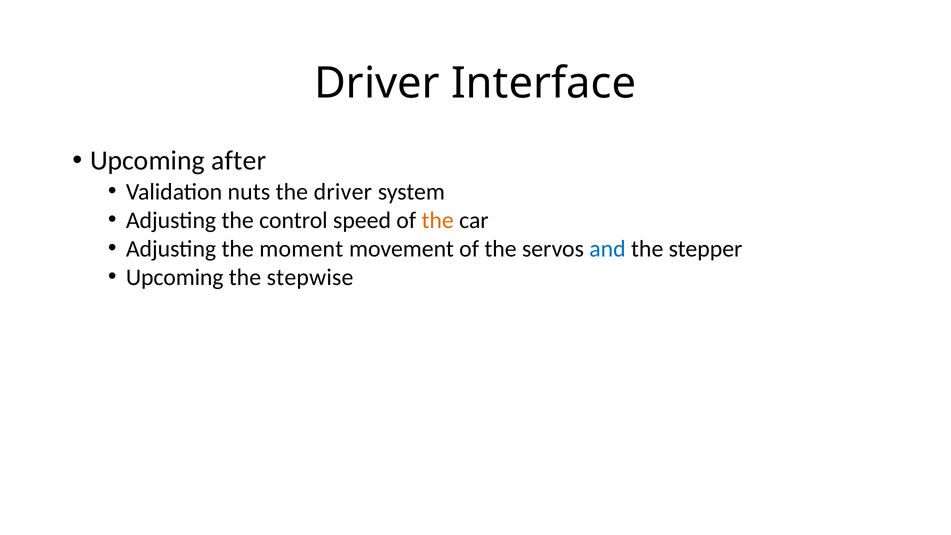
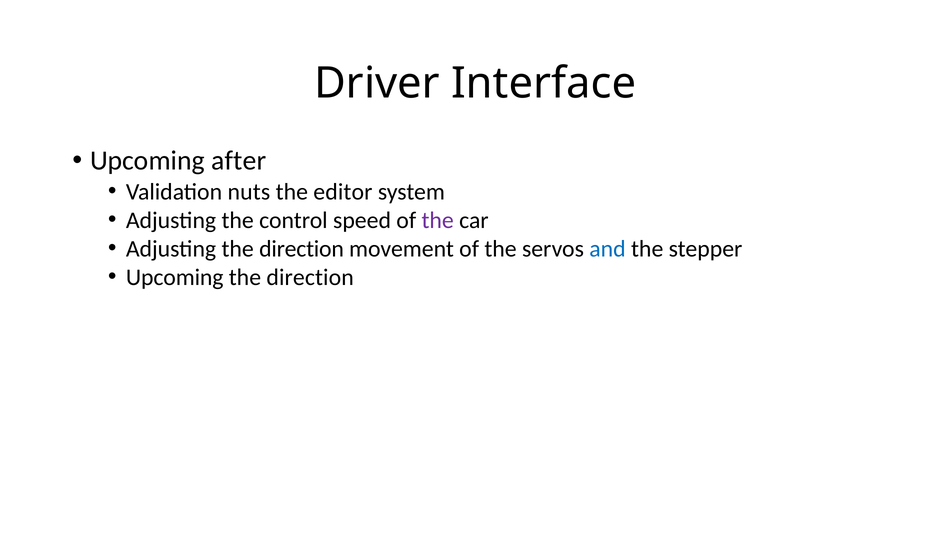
the driver: driver -> editor
the at (438, 220) colour: orange -> purple
Adjusting the moment: moment -> direction
stepwise at (310, 277): stepwise -> direction
